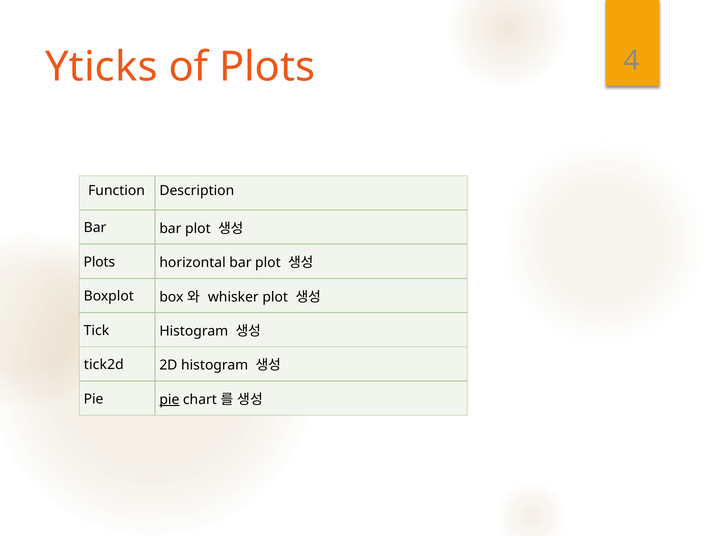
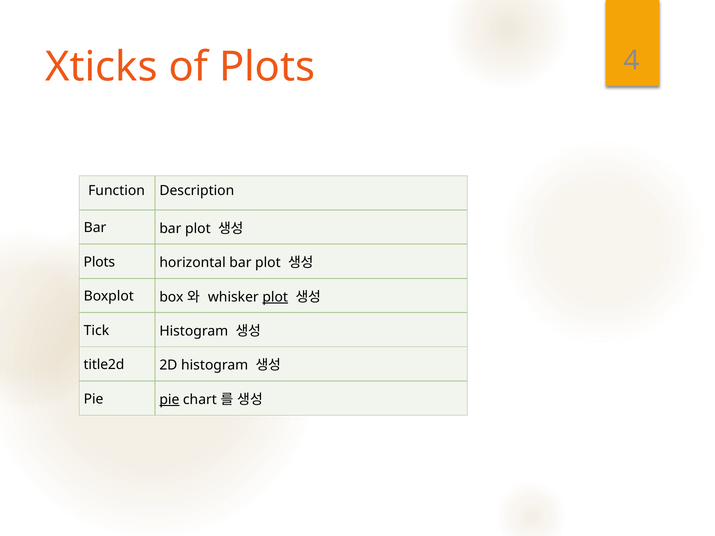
Yticks: Yticks -> Xticks
plot at (275, 297) underline: none -> present
tick2d: tick2d -> title2d
